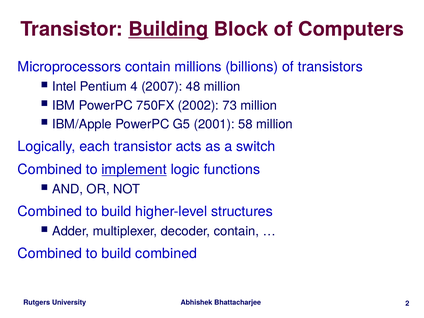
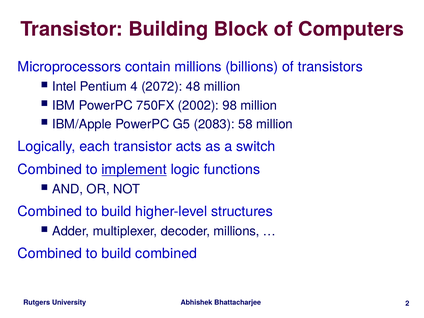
Building underline: present -> none
2007: 2007 -> 2072
73: 73 -> 98
2001: 2001 -> 2083
decoder contain: contain -> millions
